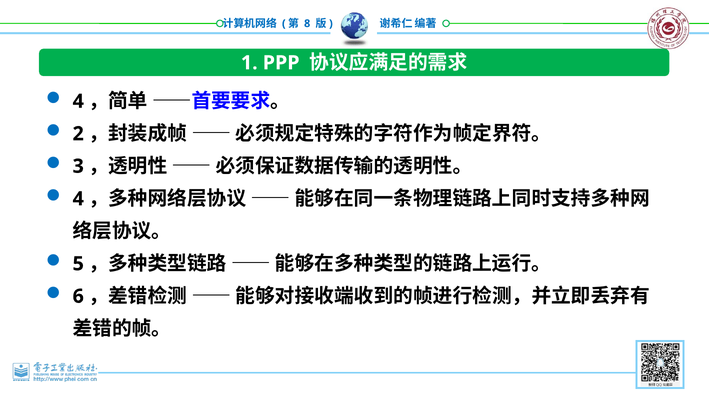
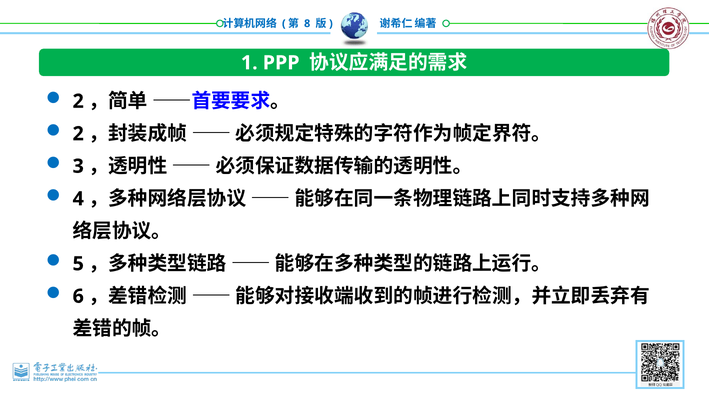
4 at (78, 101): 4 -> 2
